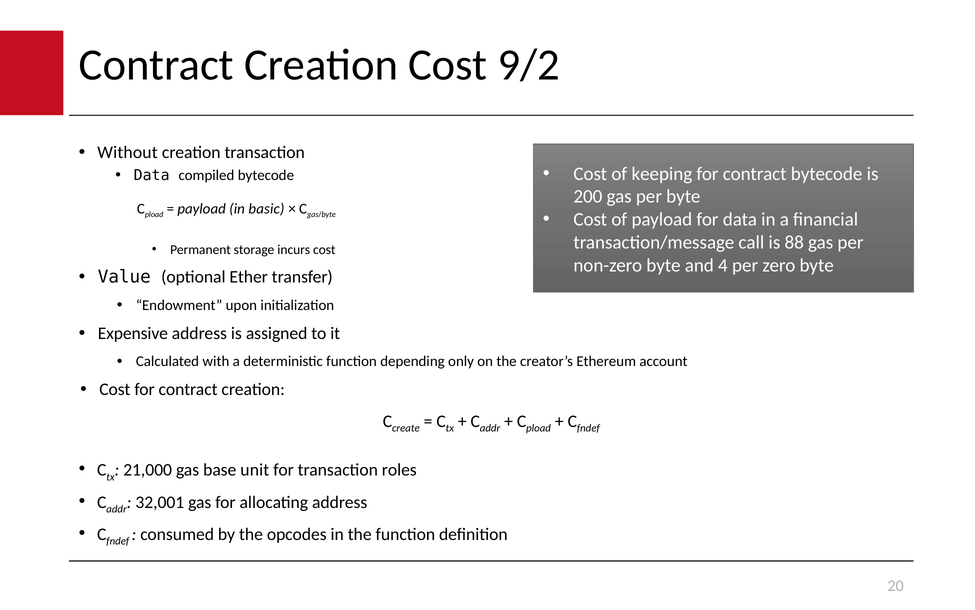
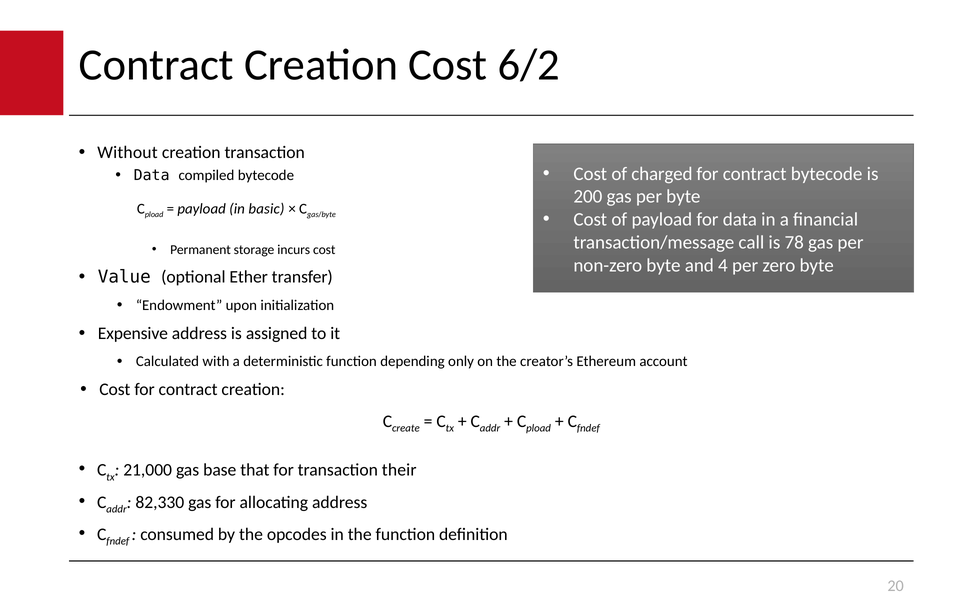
9/2: 9/2 -> 6/2
keeping: keeping -> charged
88: 88 -> 78
unit: unit -> that
roles: roles -> their
32,001: 32,001 -> 82,330
